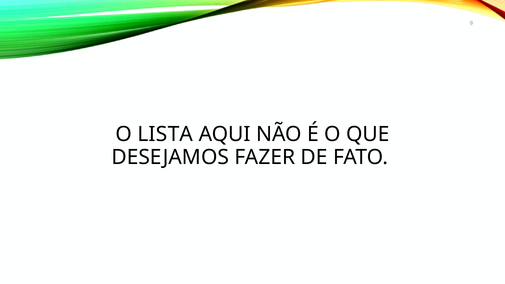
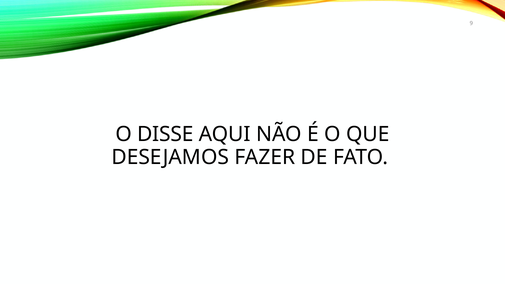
LISTA: LISTA -> DISSE
